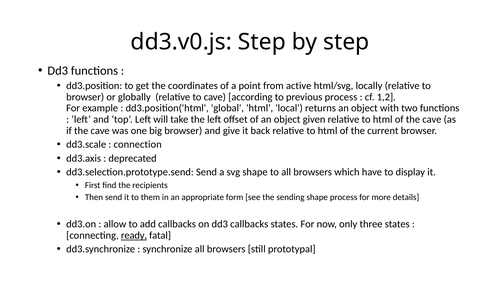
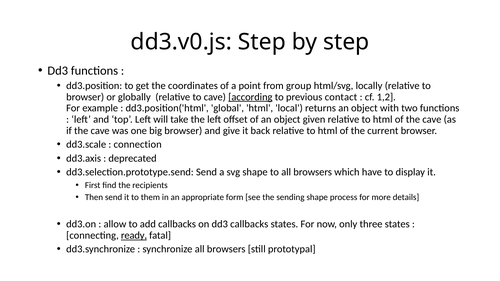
active: active -> group
according underline: none -> present
previous process: process -> contact
